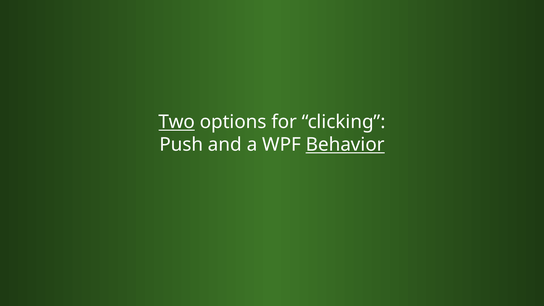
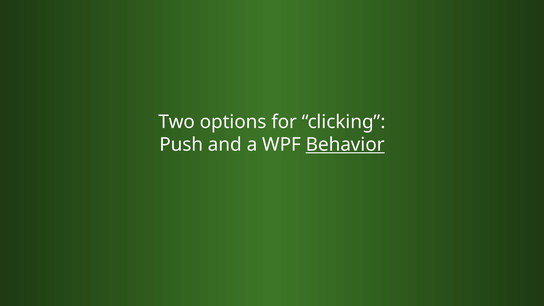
Two underline: present -> none
